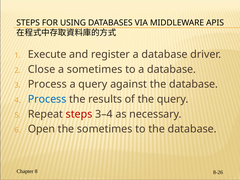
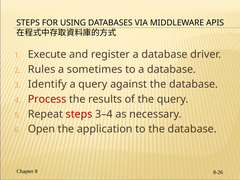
Close: Close -> Rules
Process at (47, 84): Process -> Identify
Process at (47, 99) colour: blue -> red
the sometimes: sometimes -> application
